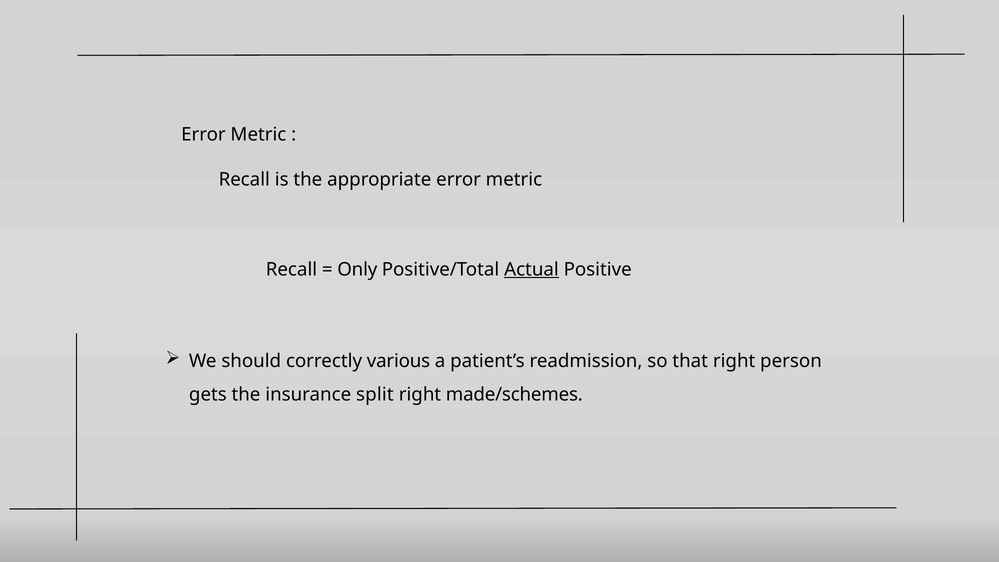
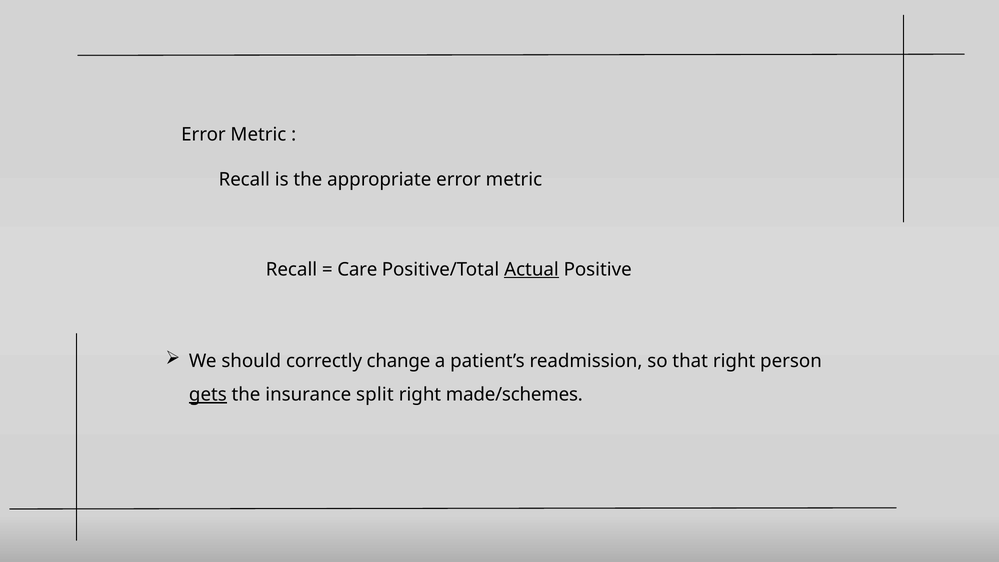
Only: Only -> Care
various: various -> change
gets underline: none -> present
